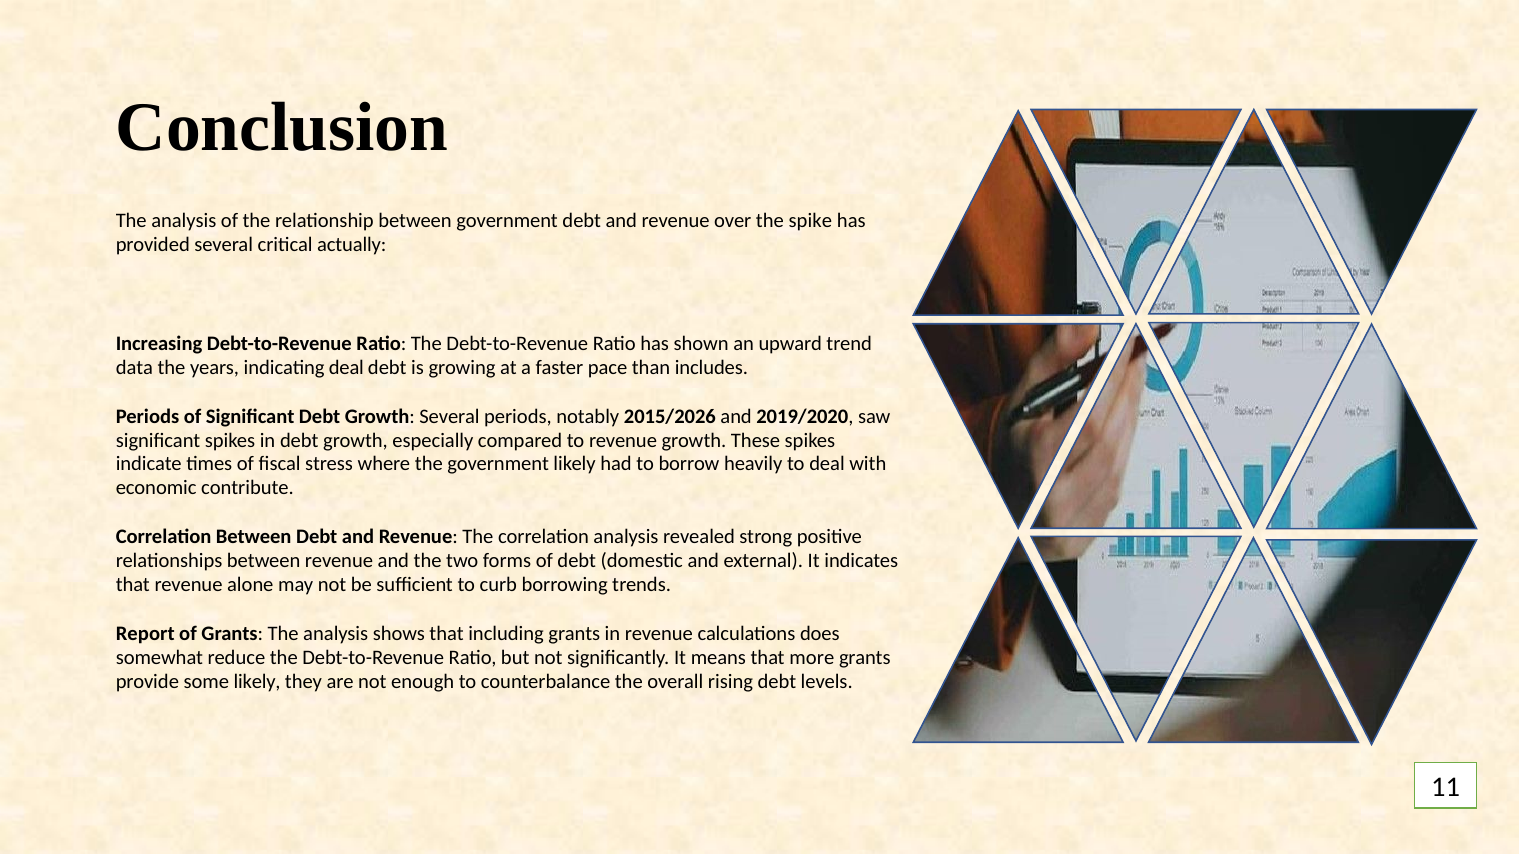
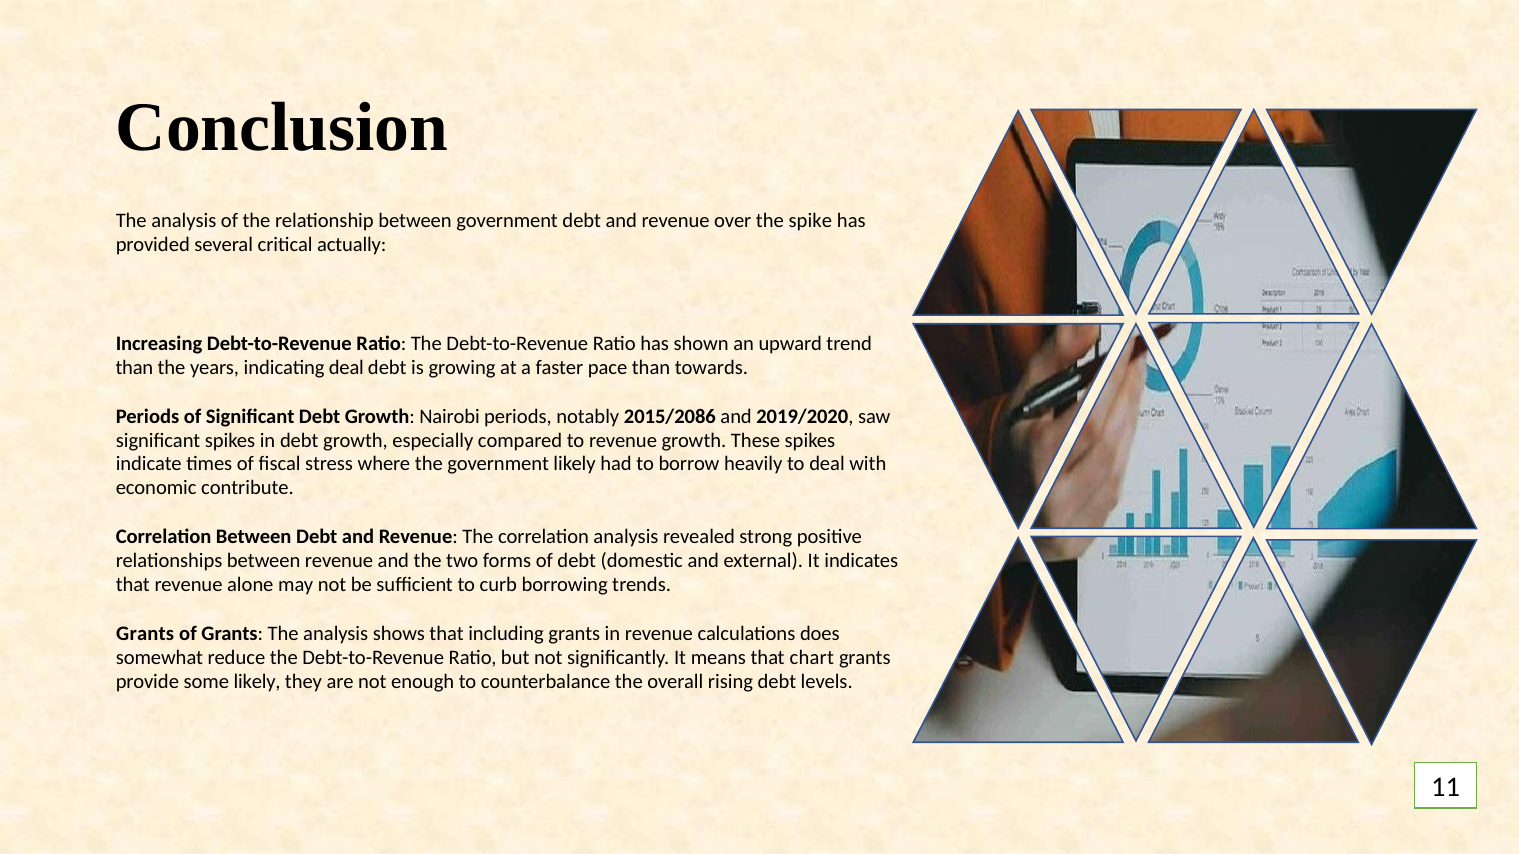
data at (134, 367): data -> than
includes: includes -> towards
Growth Several: Several -> Nairobi
2015/2026: 2015/2026 -> 2015/2086
Report at (145, 634): Report -> Grants
more: more -> chart
